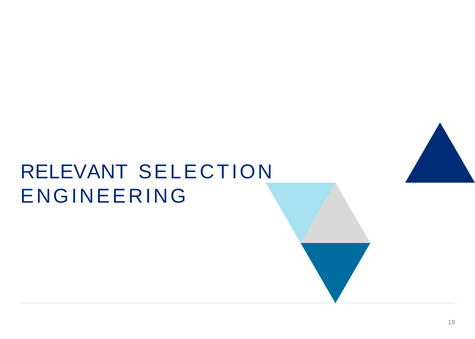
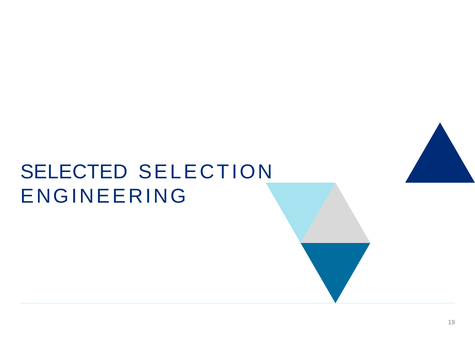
RELEVANT: RELEVANT -> SELECTED
